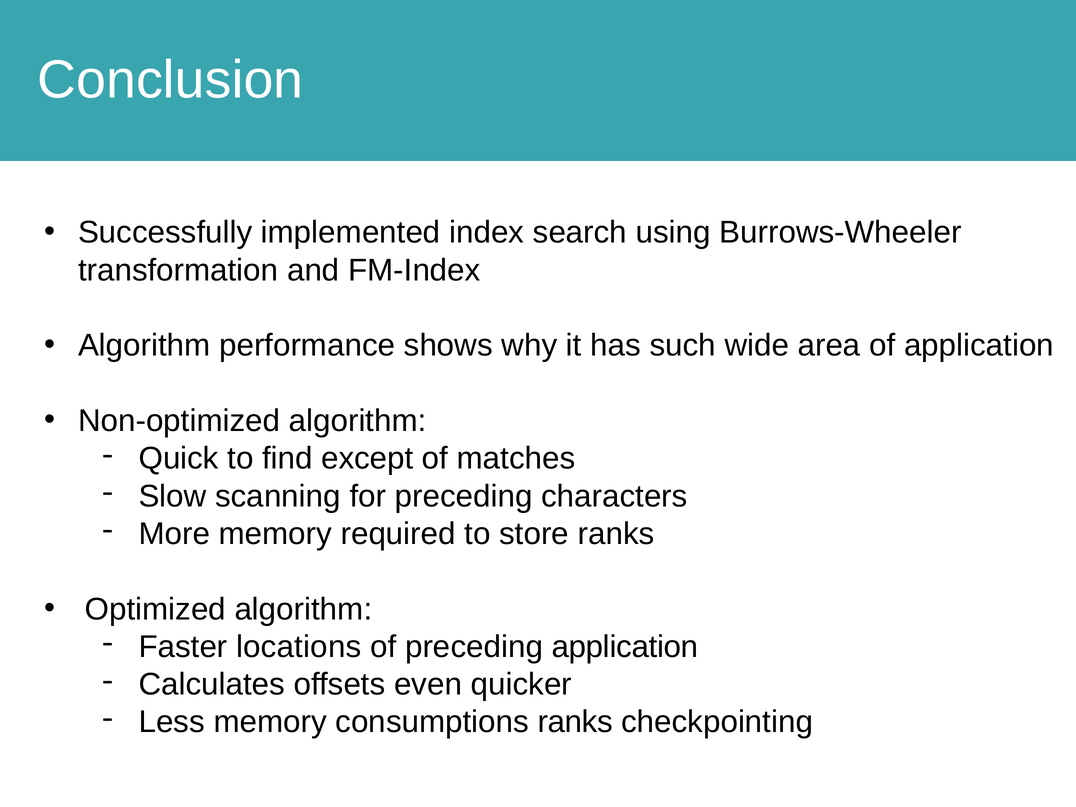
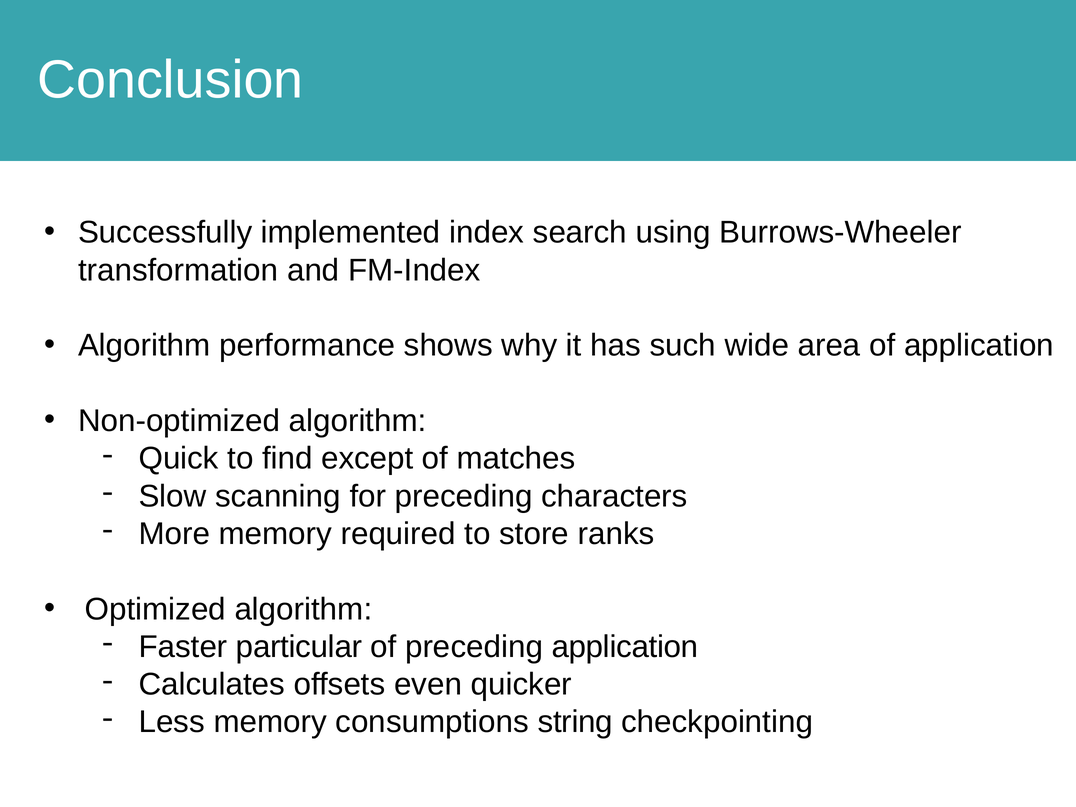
locations: locations -> particular
consumptions ranks: ranks -> string
